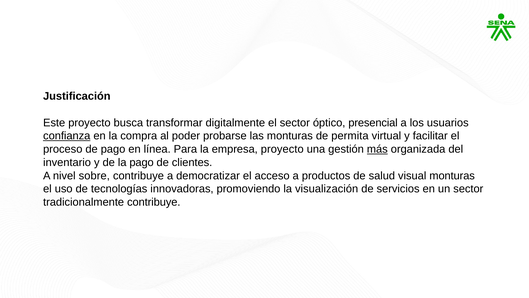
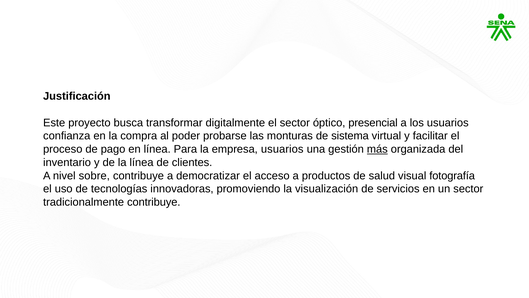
confianza underline: present -> none
permita: permita -> sistema
empresa proyecto: proyecto -> usuarios
la pago: pago -> línea
visual monturas: monturas -> fotografía
